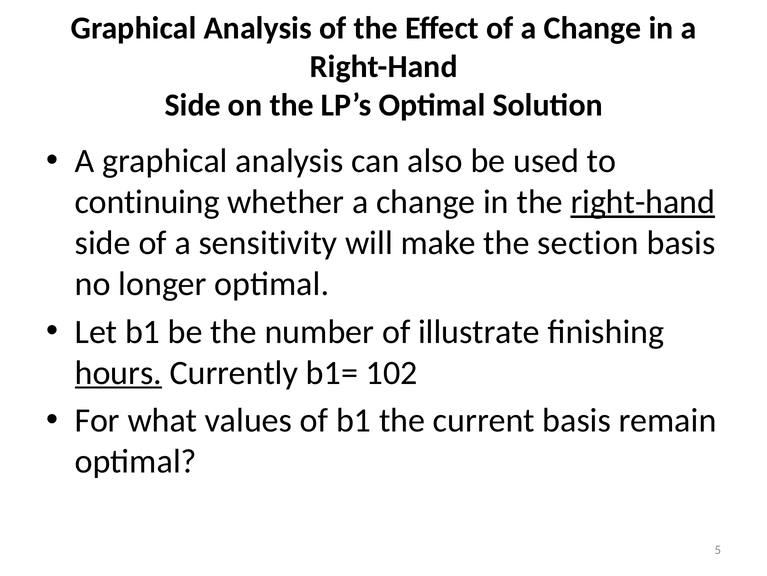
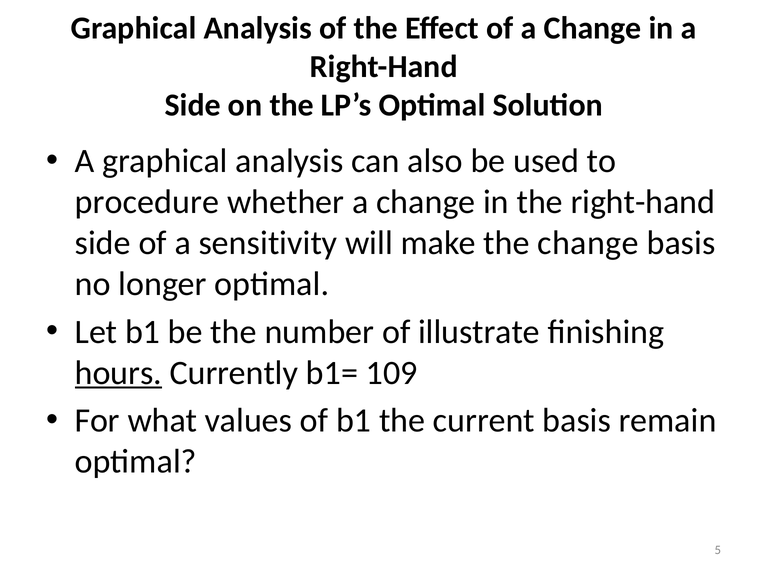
continuing: continuing -> procedure
right-hand at (643, 202) underline: present -> none
the section: section -> change
102: 102 -> 109
